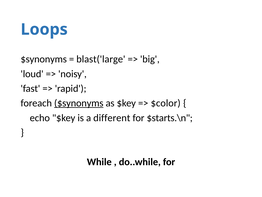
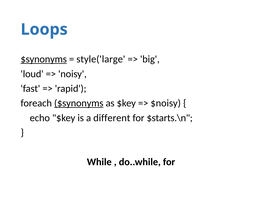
$synonyms at (44, 59) underline: none -> present
blast('large: blast('large -> style('large
$color: $color -> $noisy
